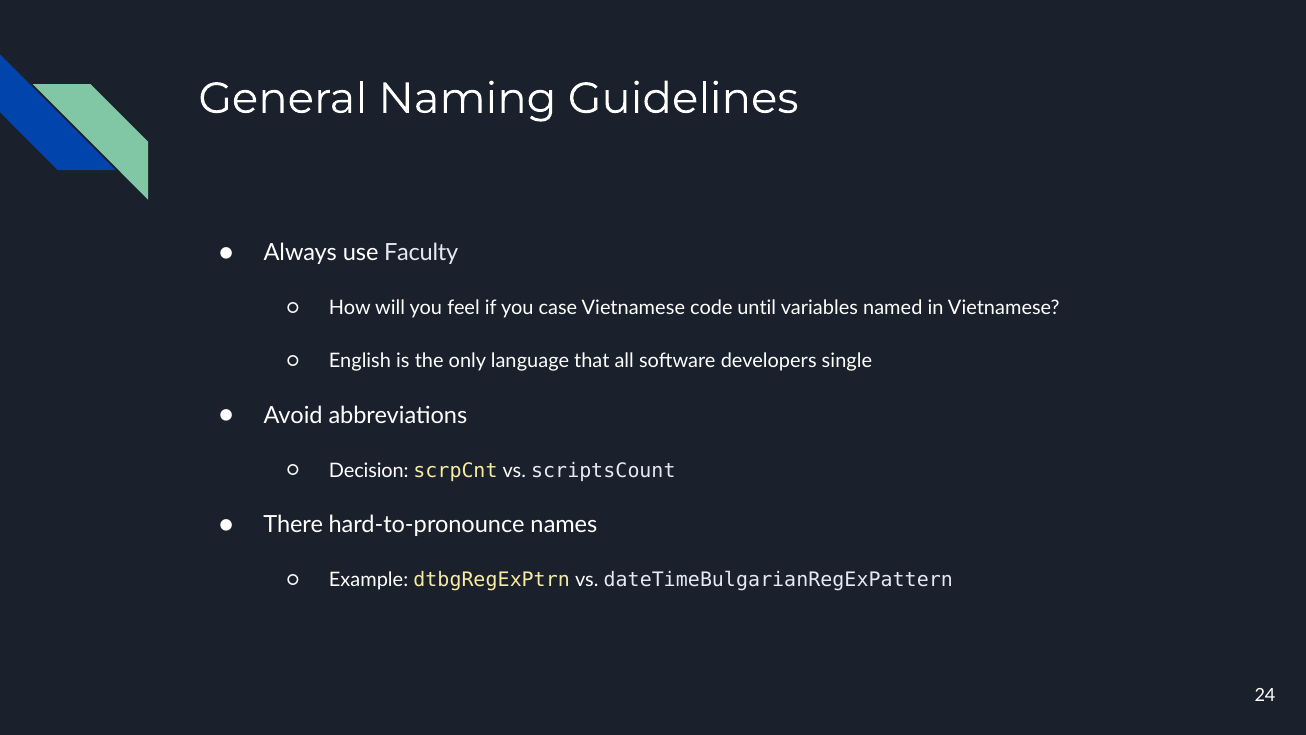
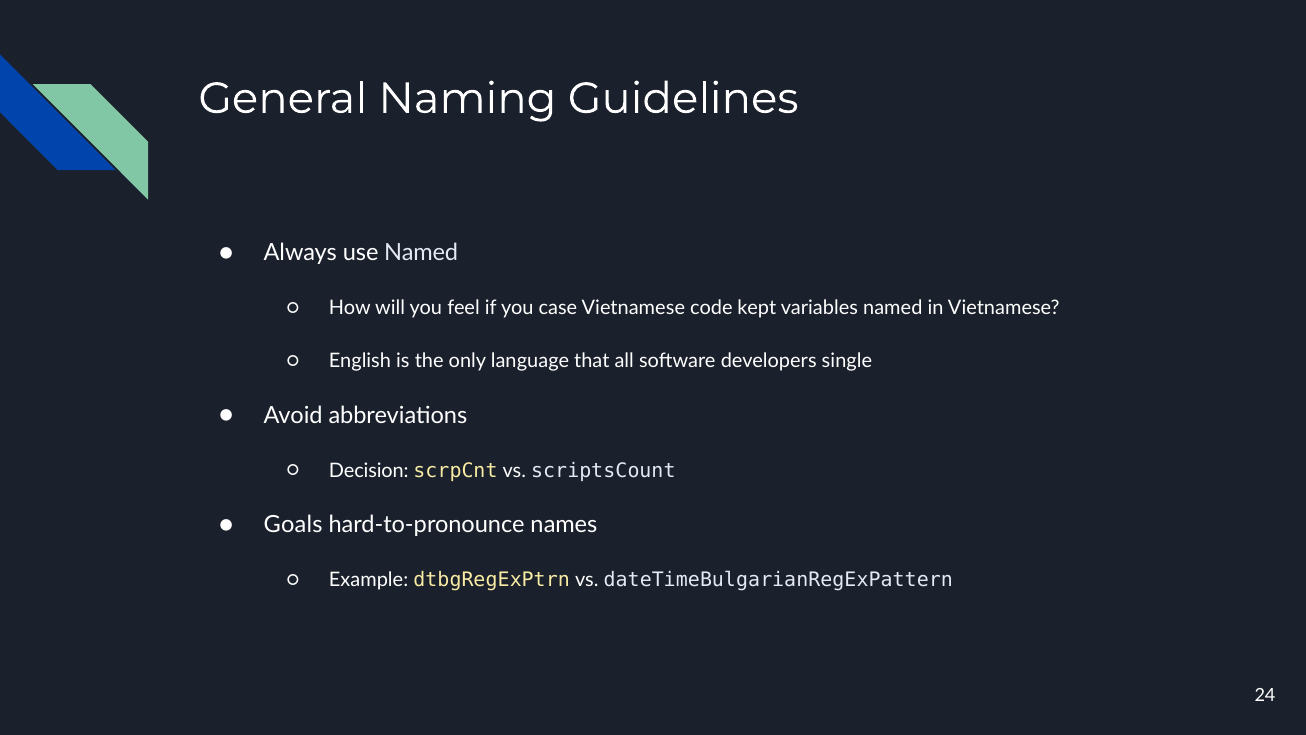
use Faculty: Faculty -> Named
until: until -> kept
There: There -> Goals
